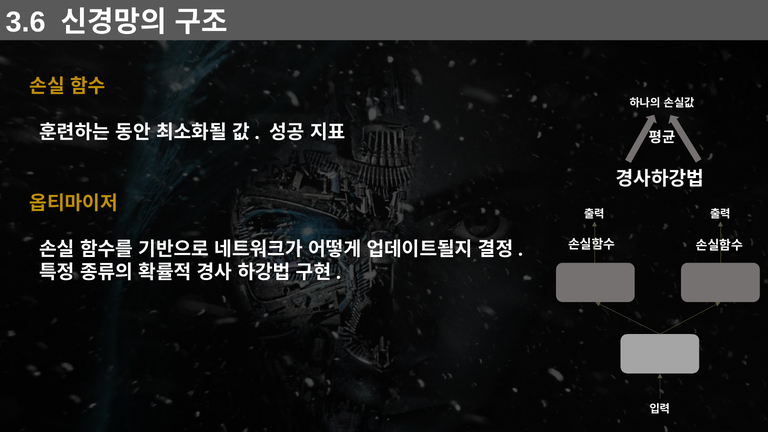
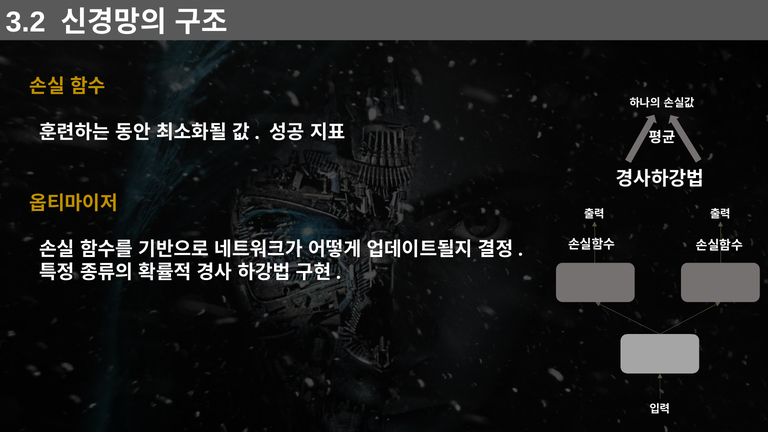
3.6: 3.6 -> 3.2
